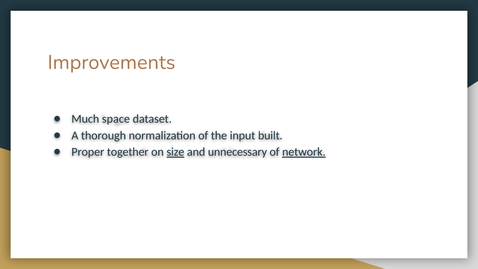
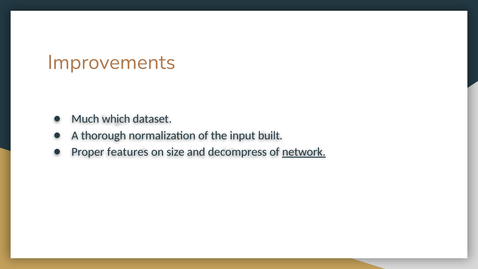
space: space -> which
together: together -> features
size underline: present -> none
unnecessary: unnecessary -> decompress
